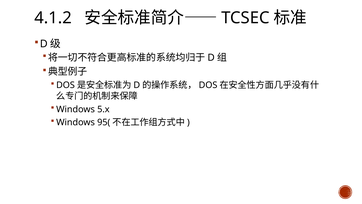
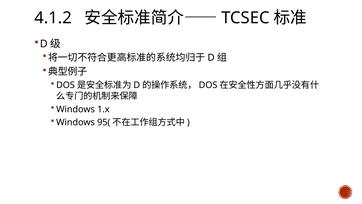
5.x: 5.x -> 1.x
